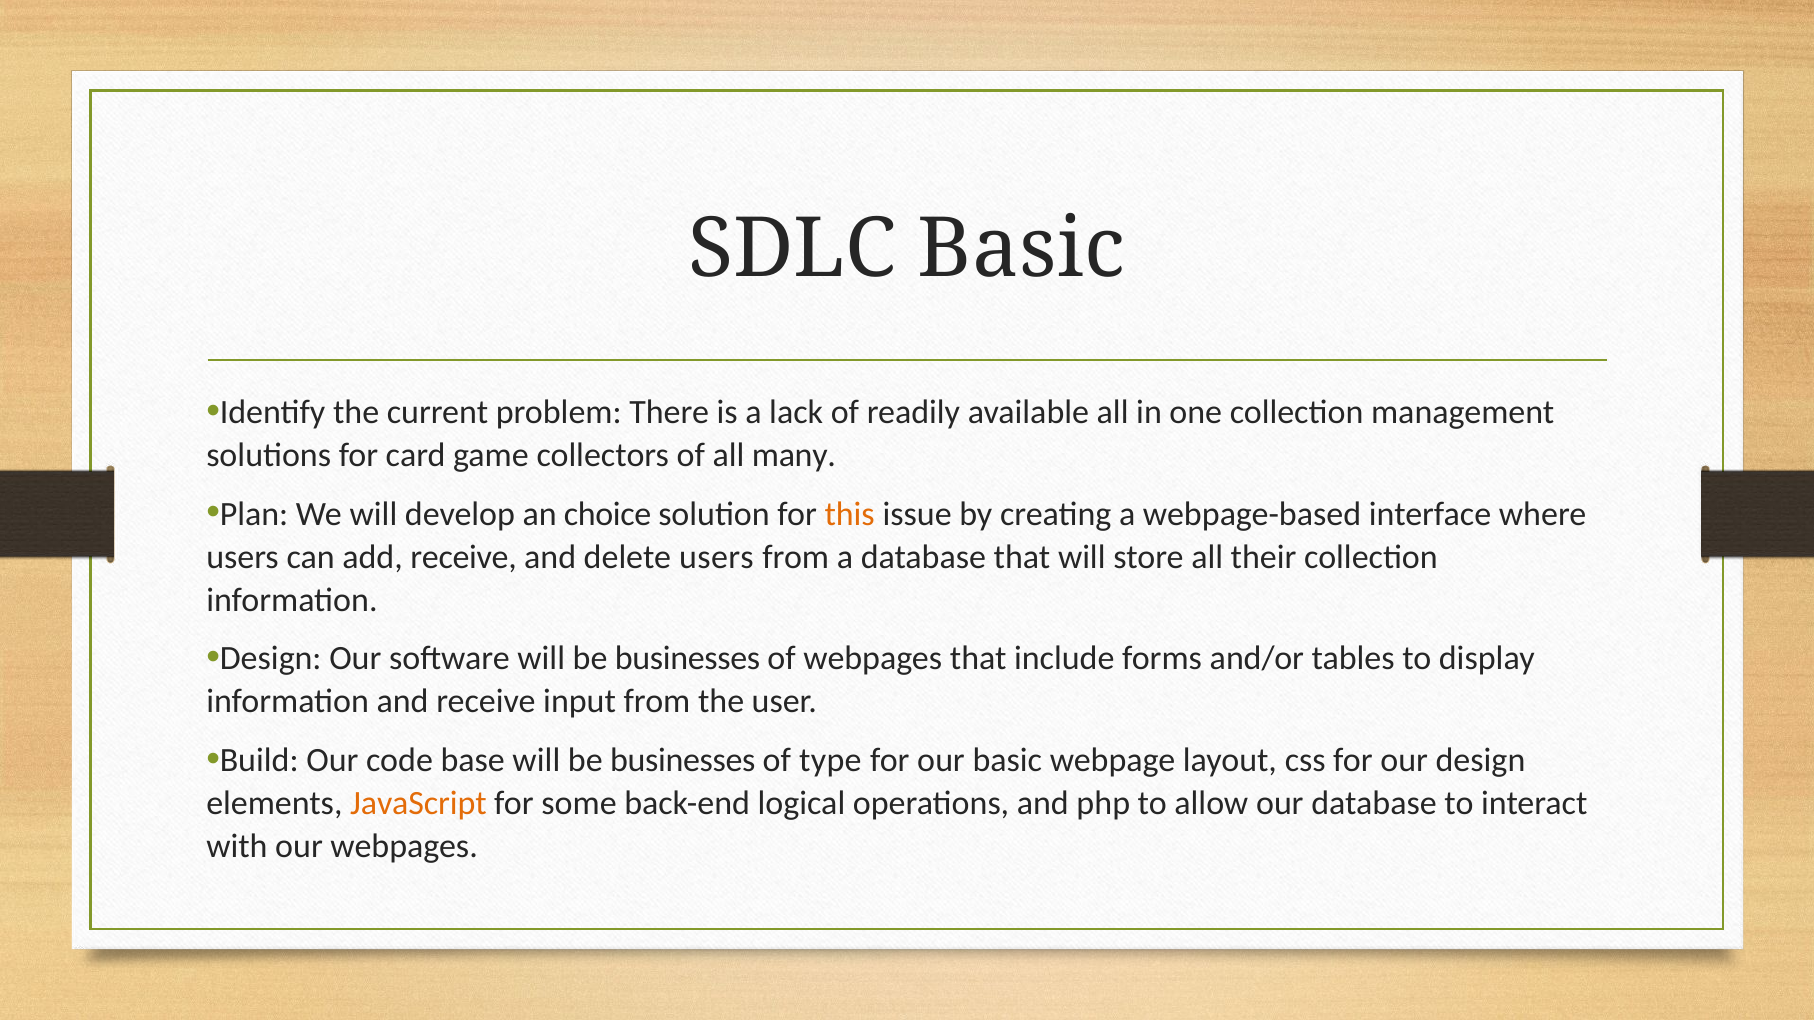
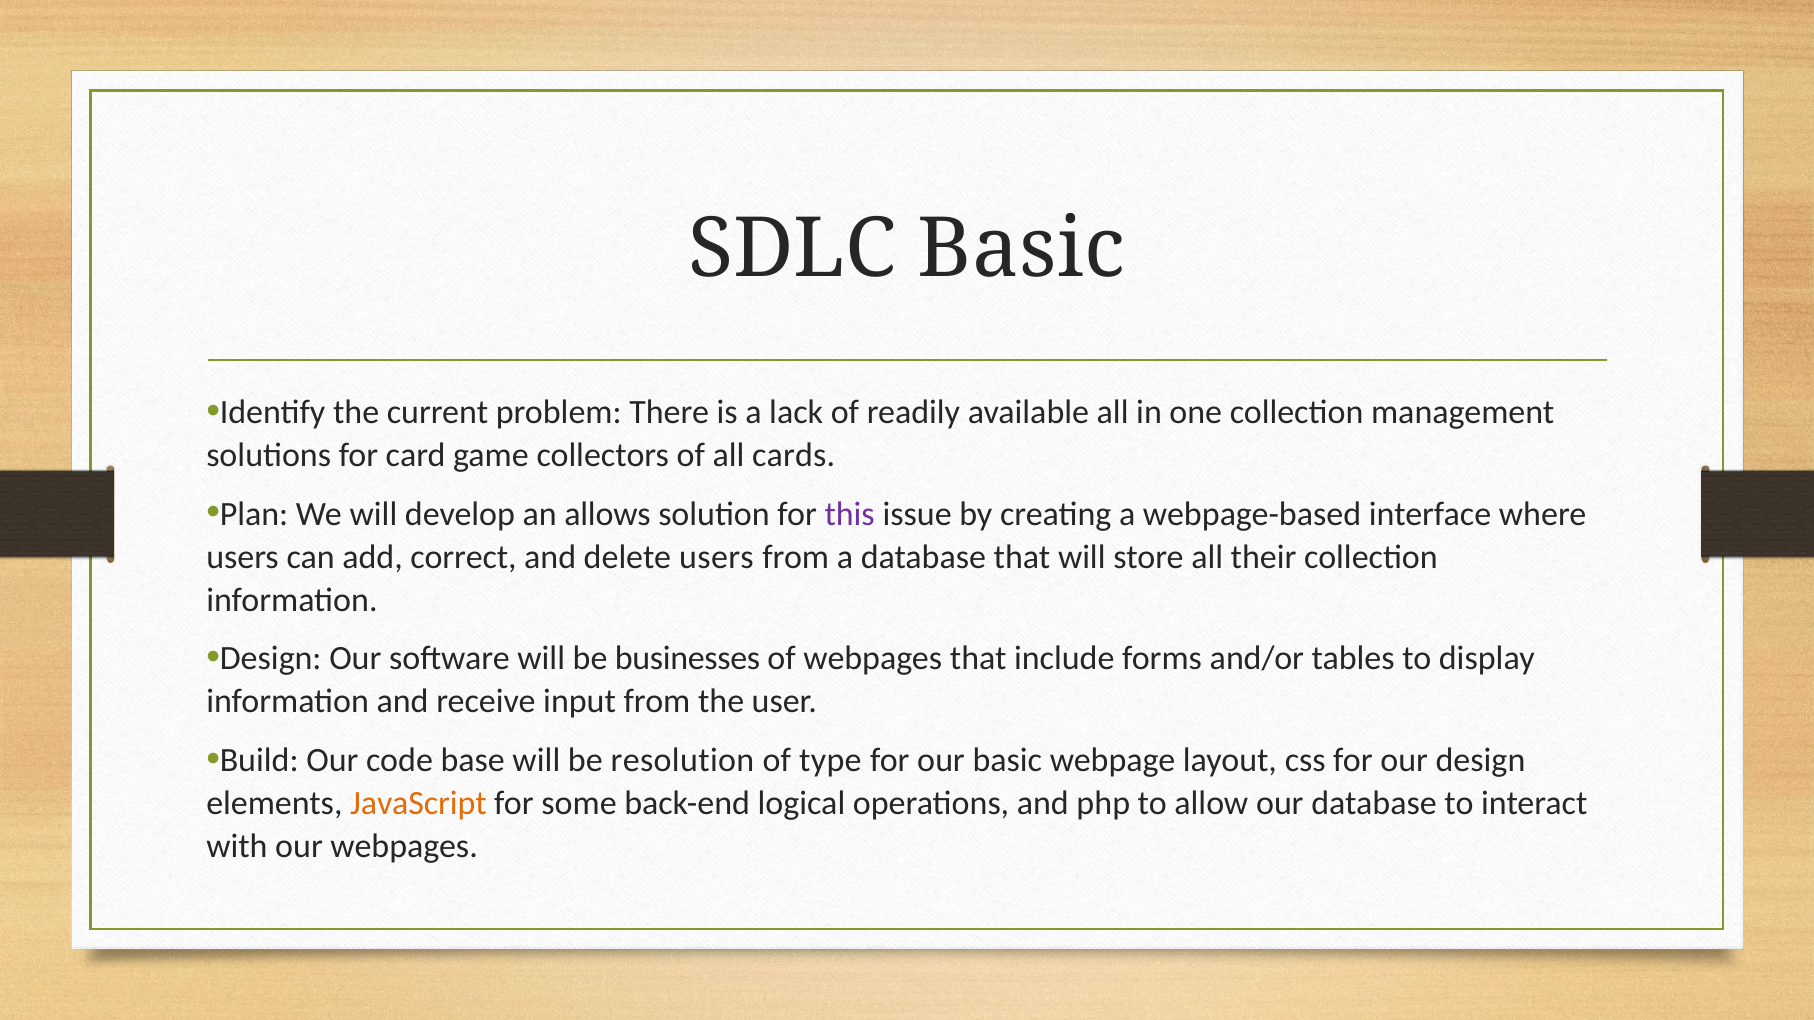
many: many -> cards
choice: choice -> allows
this colour: orange -> purple
add receive: receive -> correct
base will be businesses: businesses -> resolution
